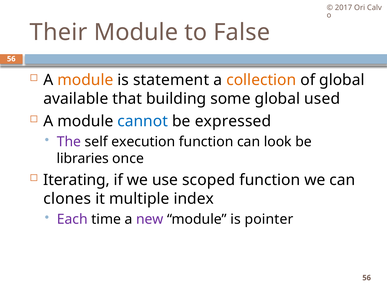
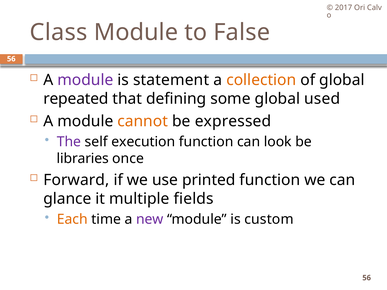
Their: Their -> Class
module at (85, 80) colour: orange -> purple
available: available -> repeated
building: building -> defining
cannot colour: blue -> orange
Iterating: Iterating -> Forward
scoped: scoped -> printed
clones: clones -> glance
index: index -> fields
Each colour: purple -> orange
pointer: pointer -> custom
